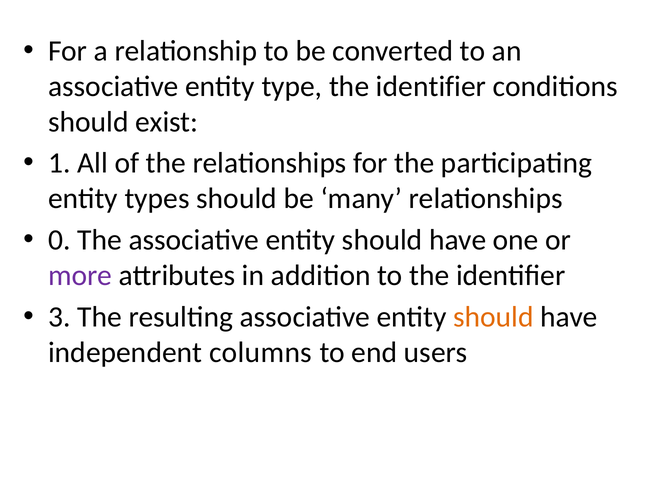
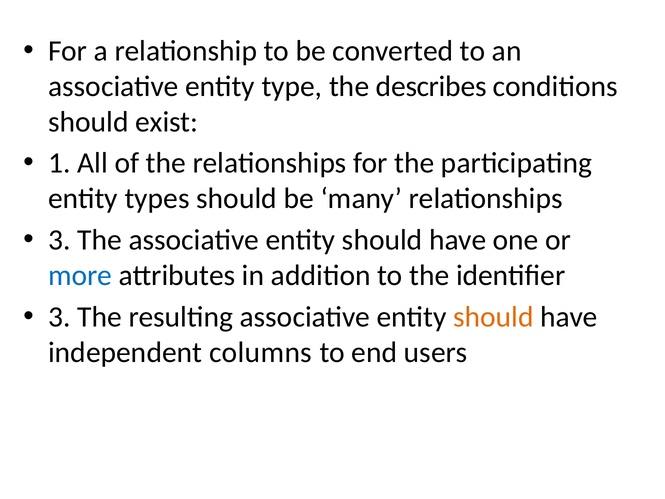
type the identifier: identifier -> describes
0 at (59, 240): 0 -> 3
more colour: purple -> blue
